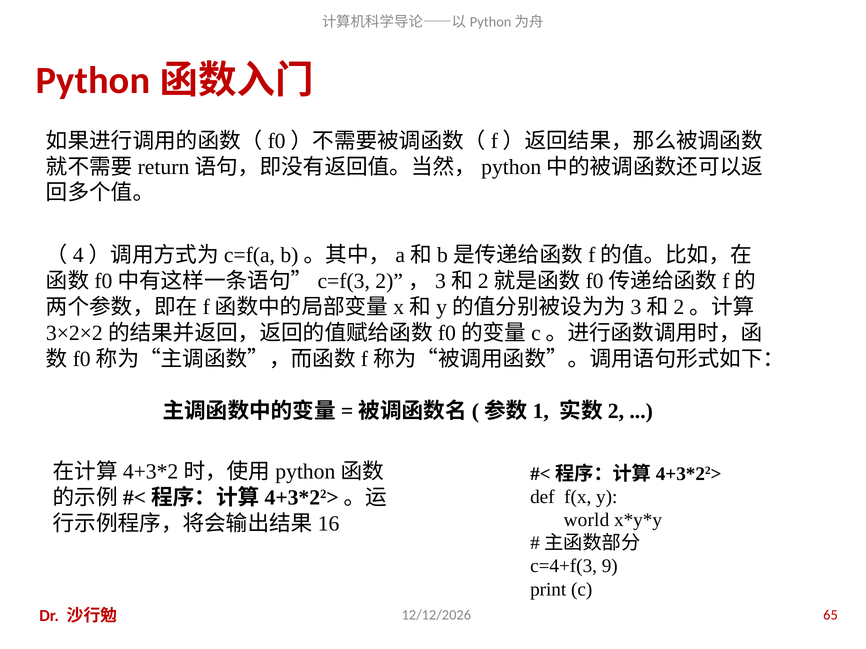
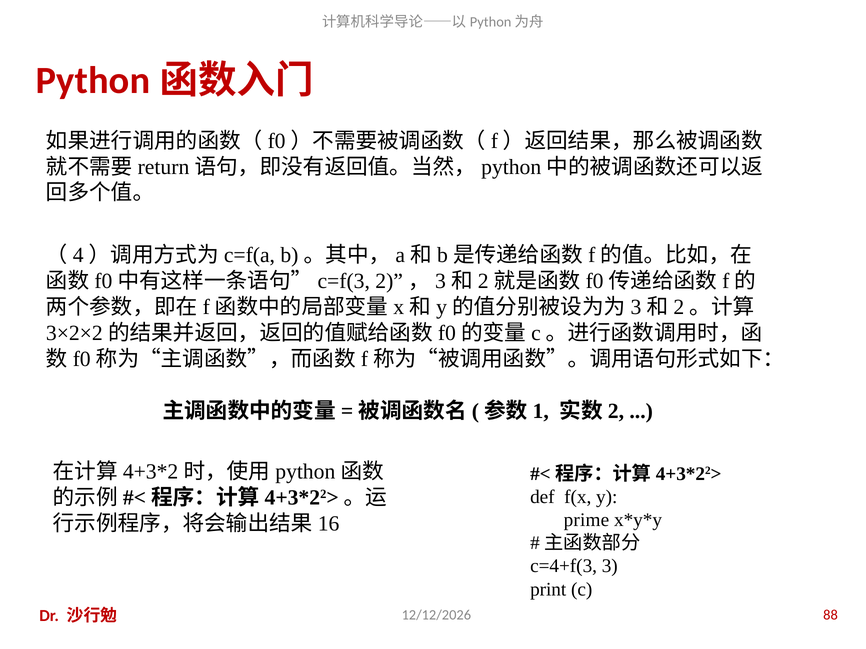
world: world -> prime
9: 9 -> 3
65: 65 -> 88
